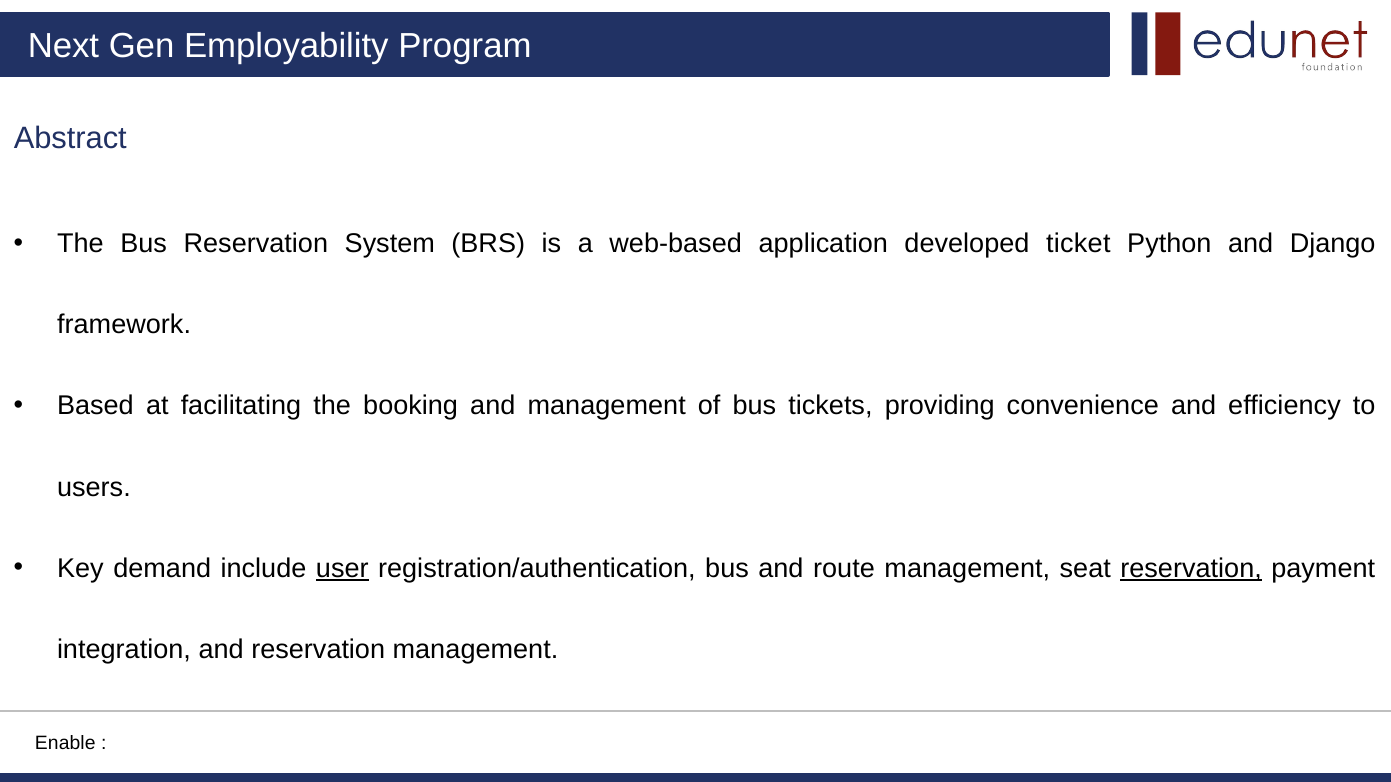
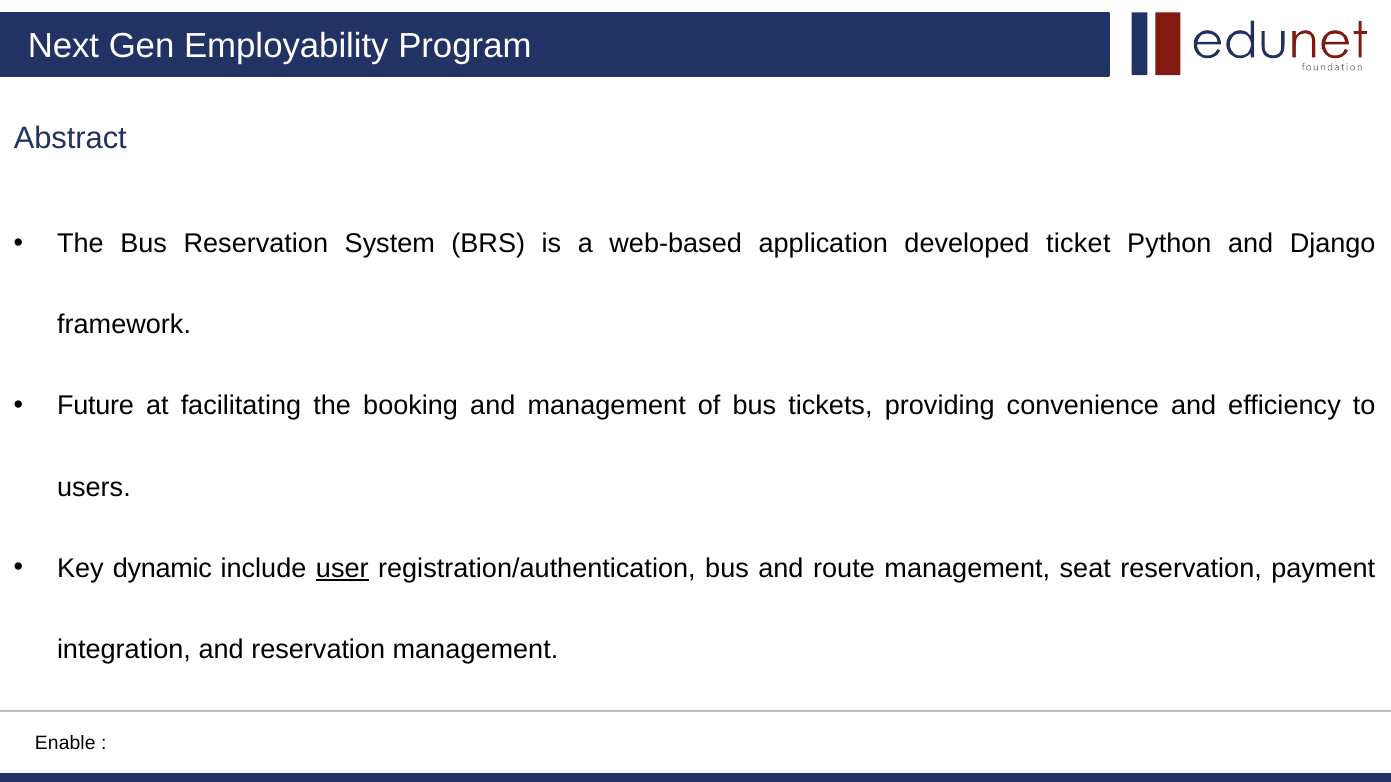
Based: Based -> Future
demand: demand -> dynamic
reservation at (1191, 569) underline: present -> none
